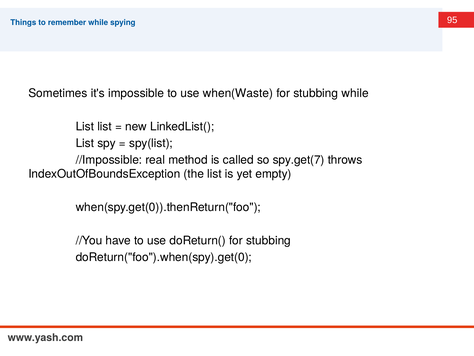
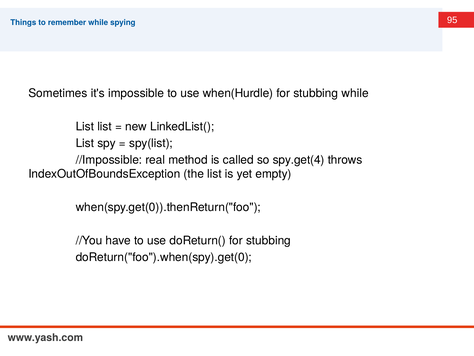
when(Waste: when(Waste -> when(Hurdle
spy.get(7: spy.get(7 -> spy.get(4
